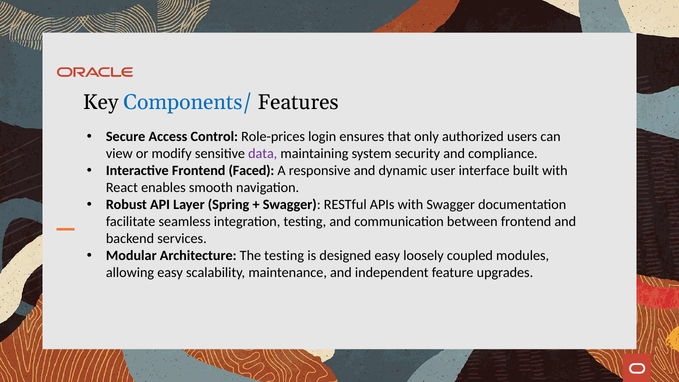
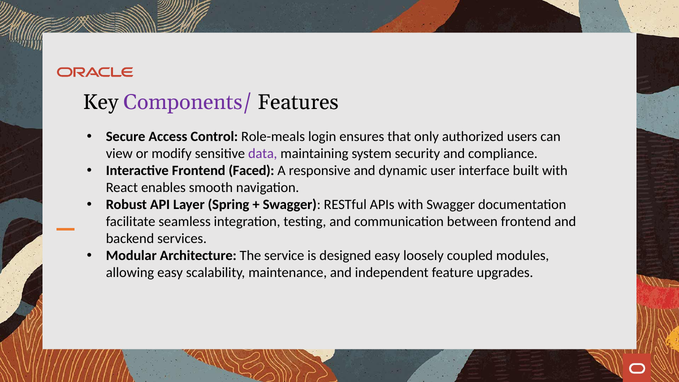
Components/ colour: blue -> purple
Role-prices: Role-prices -> Role-meals
The testing: testing -> service
